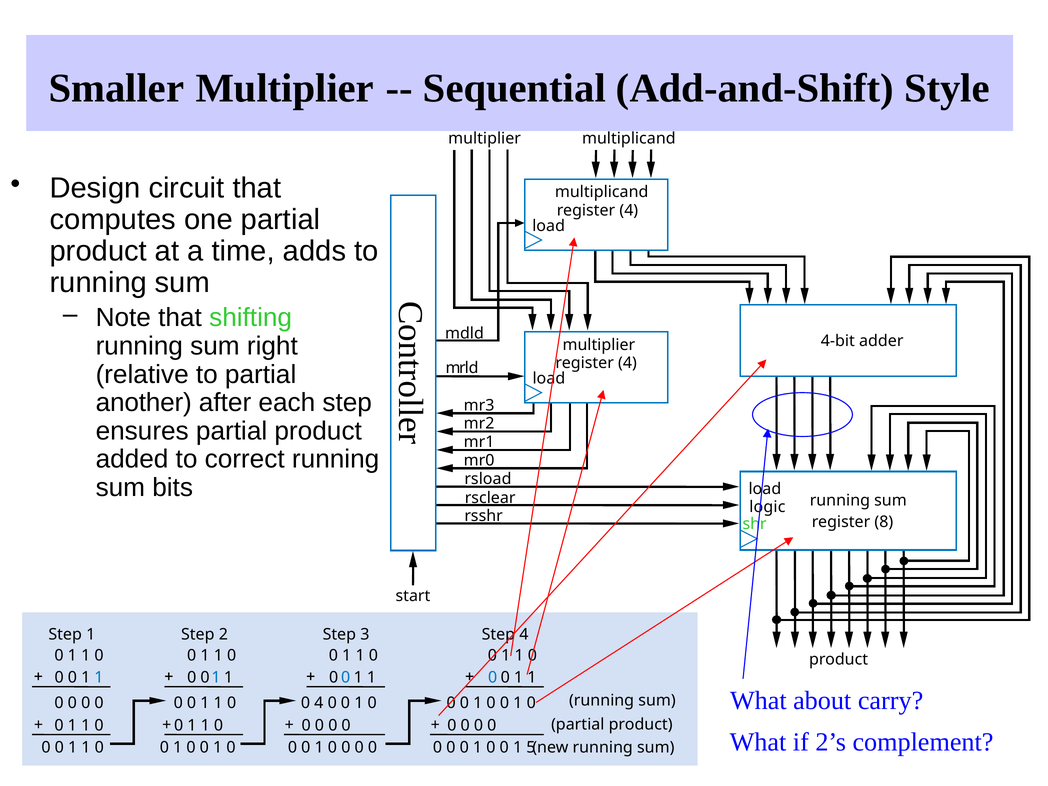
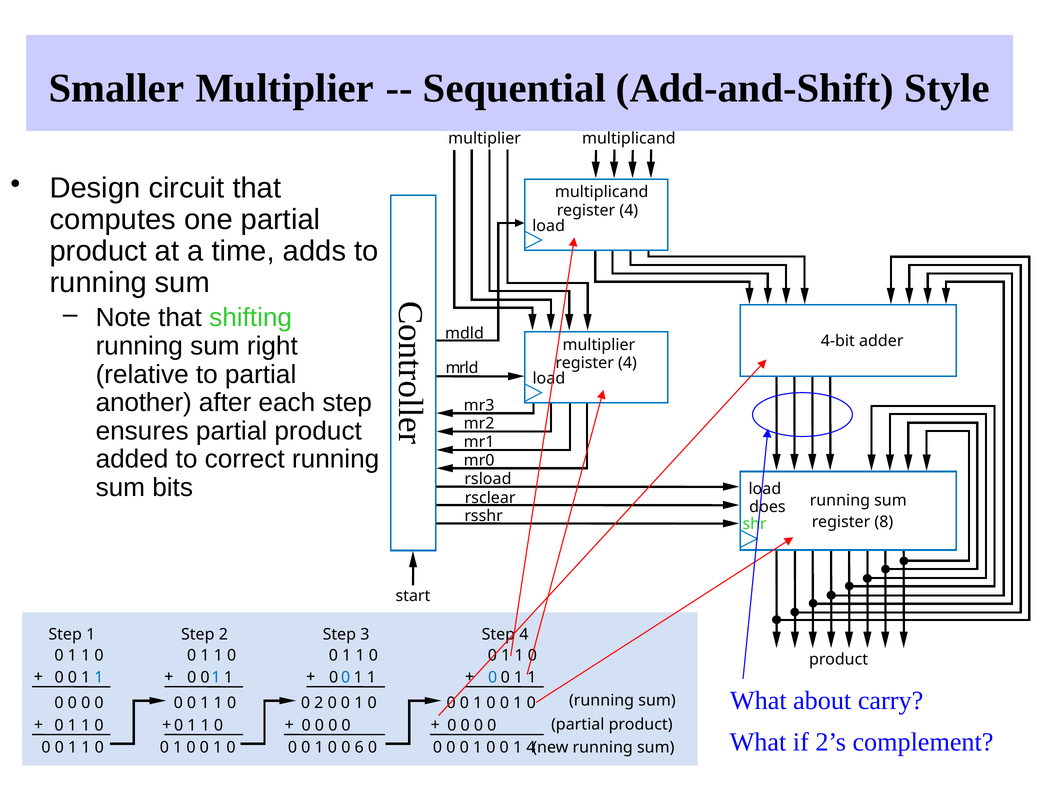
logic: logic -> does
0 4: 4 -> 2
0 at (359, 747): 0 -> 6
1 5: 5 -> 4
